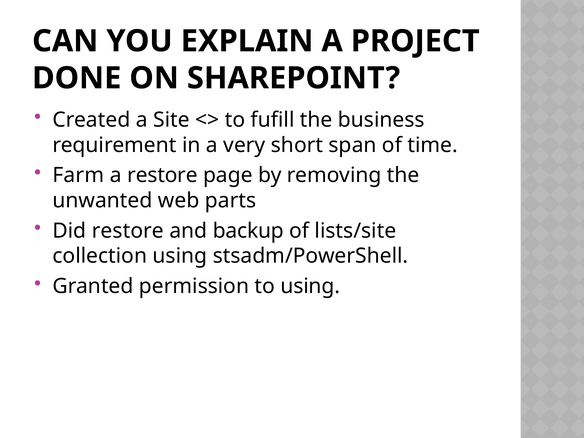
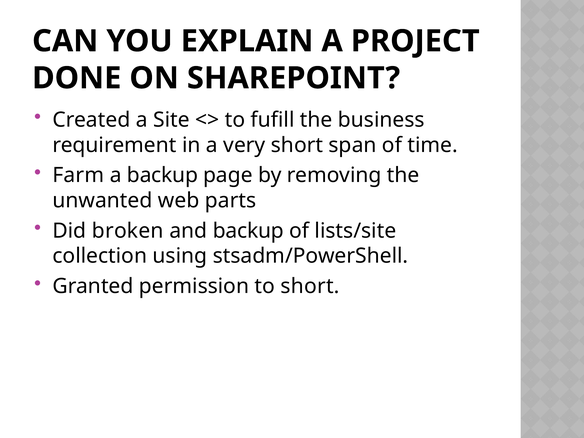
a restore: restore -> backup
Did restore: restore -> broken
to using: using -> short
